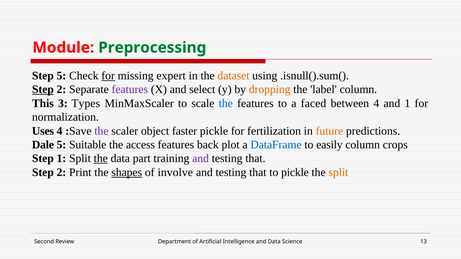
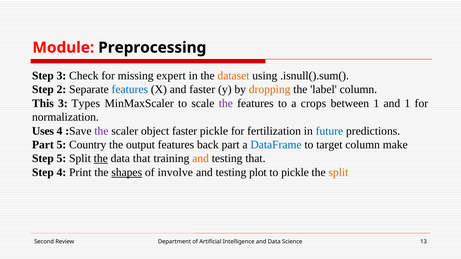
Preprocessing colour: green -> black
Step 5: 5 -> 3
for at (108, 76) underline: present -> none
Step at (43, 90) underline: present -> none
features at (130, 90) colour: purple -> blue
and select: select -> faster
the at (226, 103) colour: blue -> purple
faced: faced -> crops
between 4: 4 -> 1
future colour: orange -> blue
Dale at (43, 145): Dale -> Part
Suitable: Suitable -> Country
access: access -> output
back plot: plot -> part
easily: easily -> target
crops: crops -> make
Step 1: 1 -> 5
data part: part -> that
and at (201, 159) colour: purple -> orange
2 at (61, 173): 2 -> 4
that at (258, 173): that -> plot
